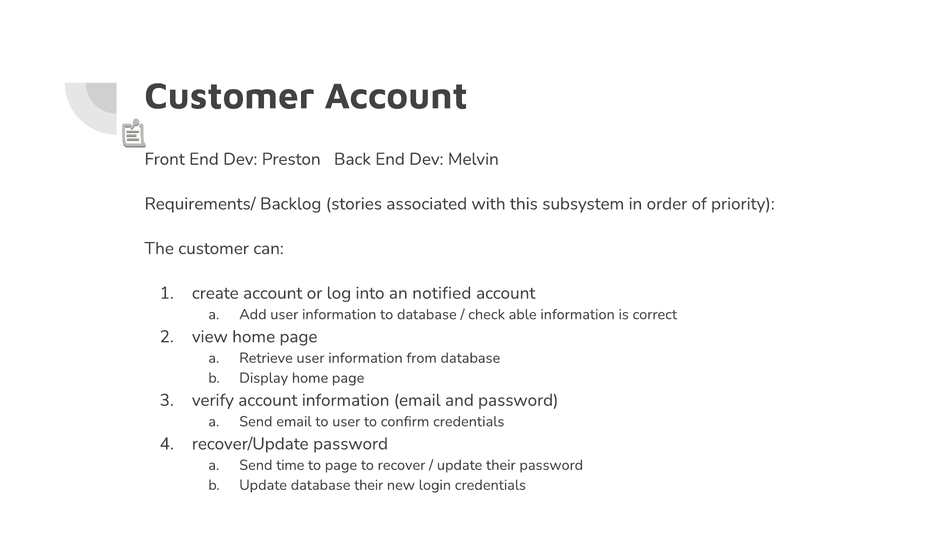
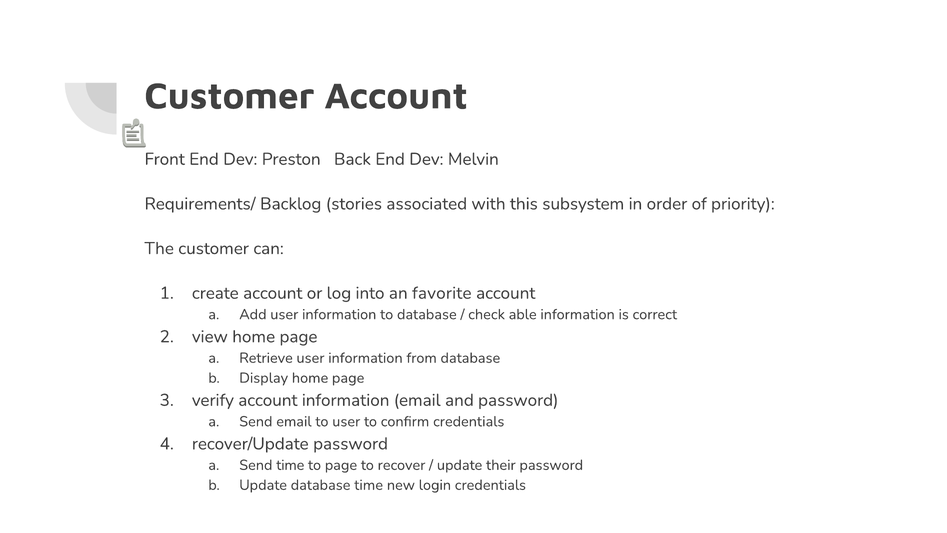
notified: notified -> favorite
database their: their -> time
